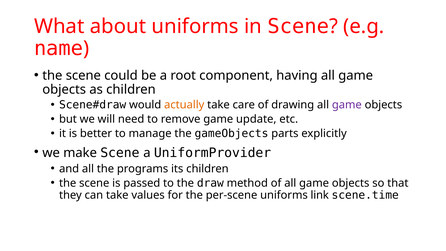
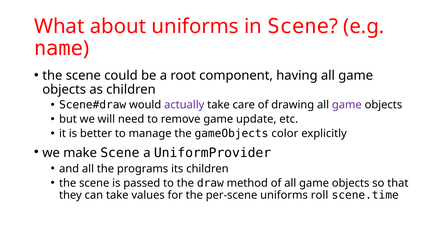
actually colour: orange -> purple
parts: parts -> color
link: link -> roll
